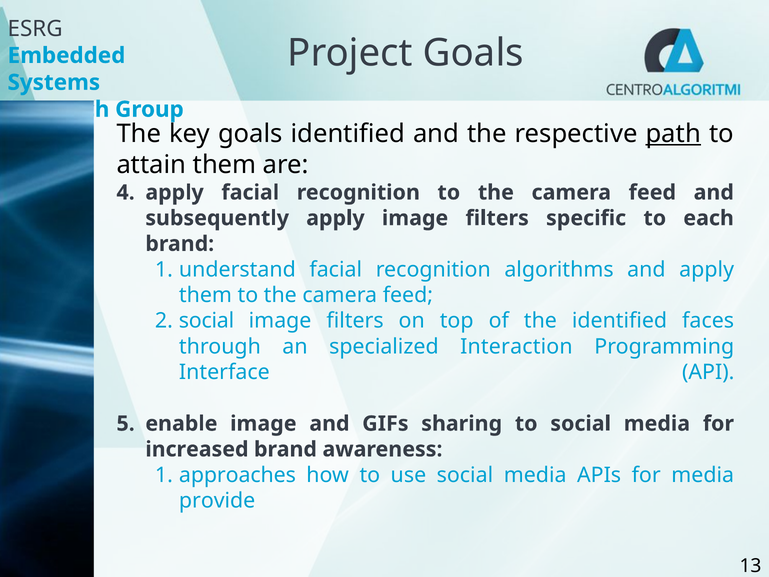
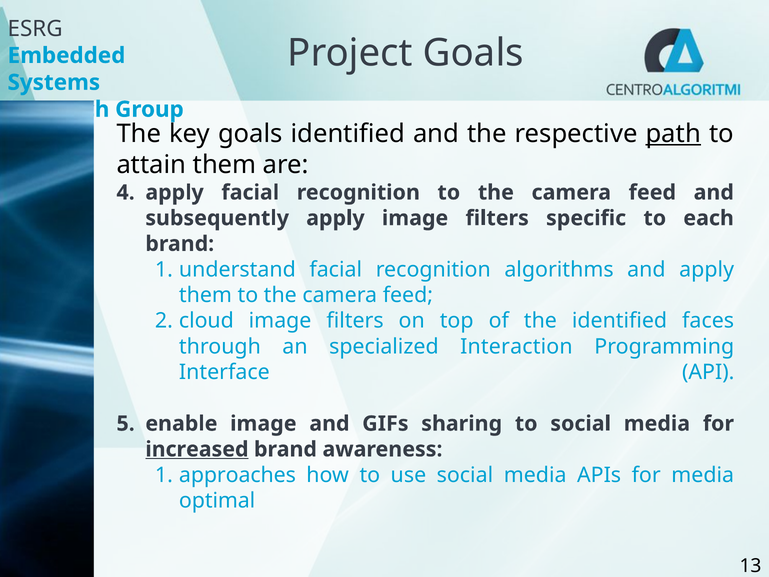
social at (206, 321): social -> cloud
increased underline: none -> present
provide: provide -> optimal
